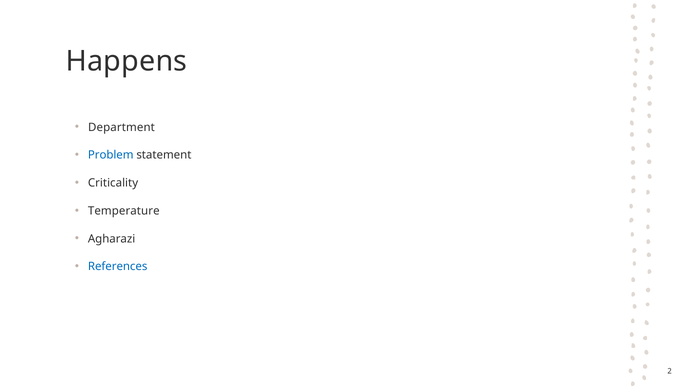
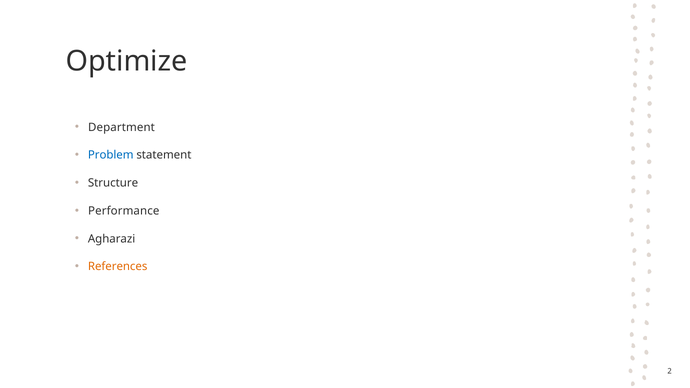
Happens: Happens -> Optimize
Criticality: Criticality -> Structure
Temperature: Temperature -> Performance
References colour: blue -> orange
